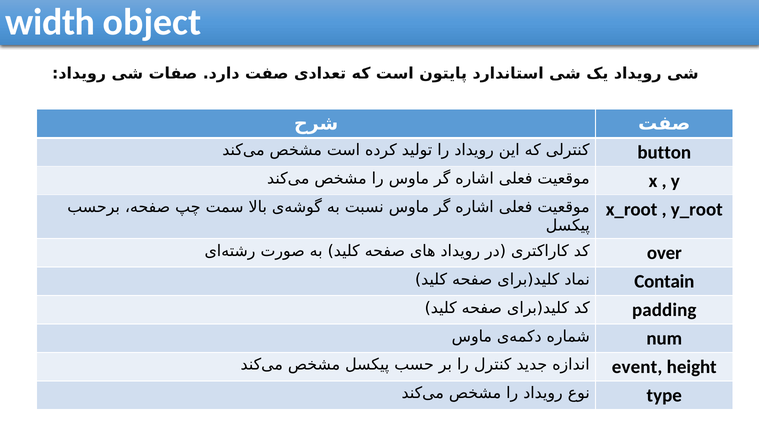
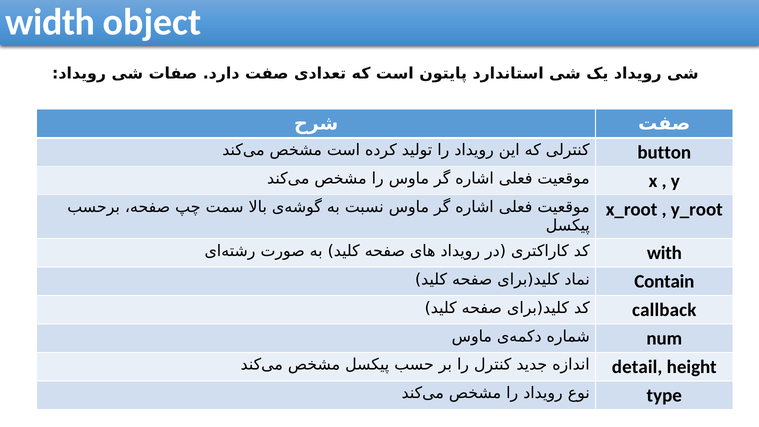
over: over -> with
padding: padding -> callback
event: event -> detail
